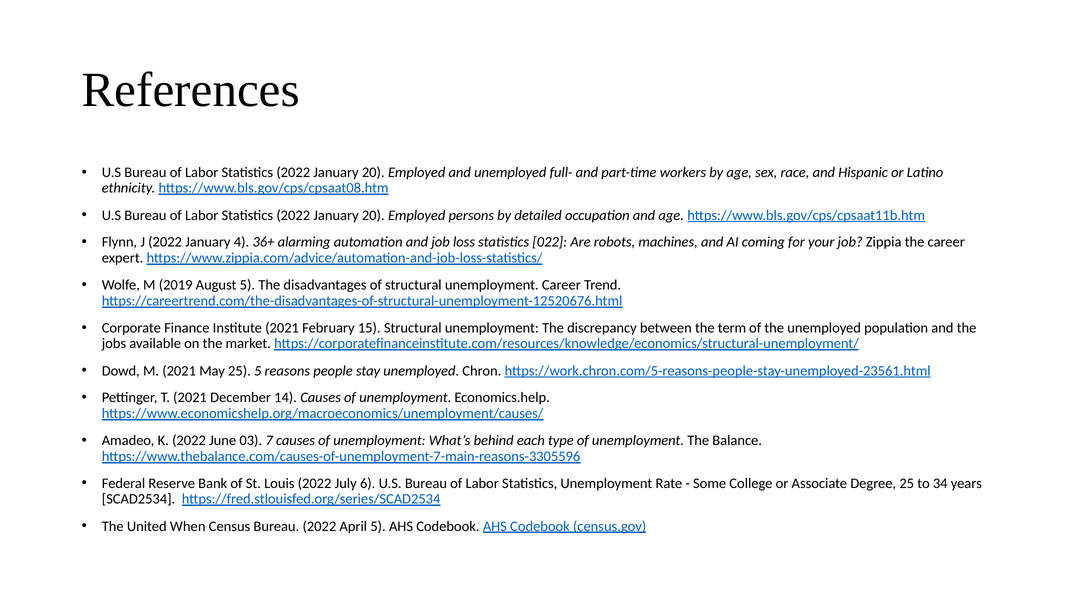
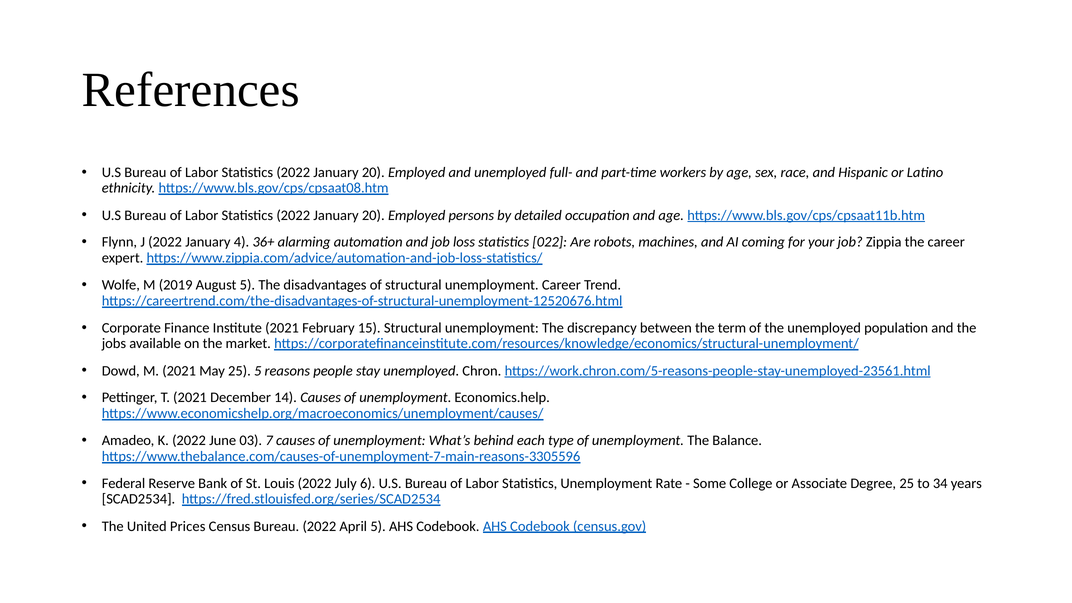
When: When -> Prices
